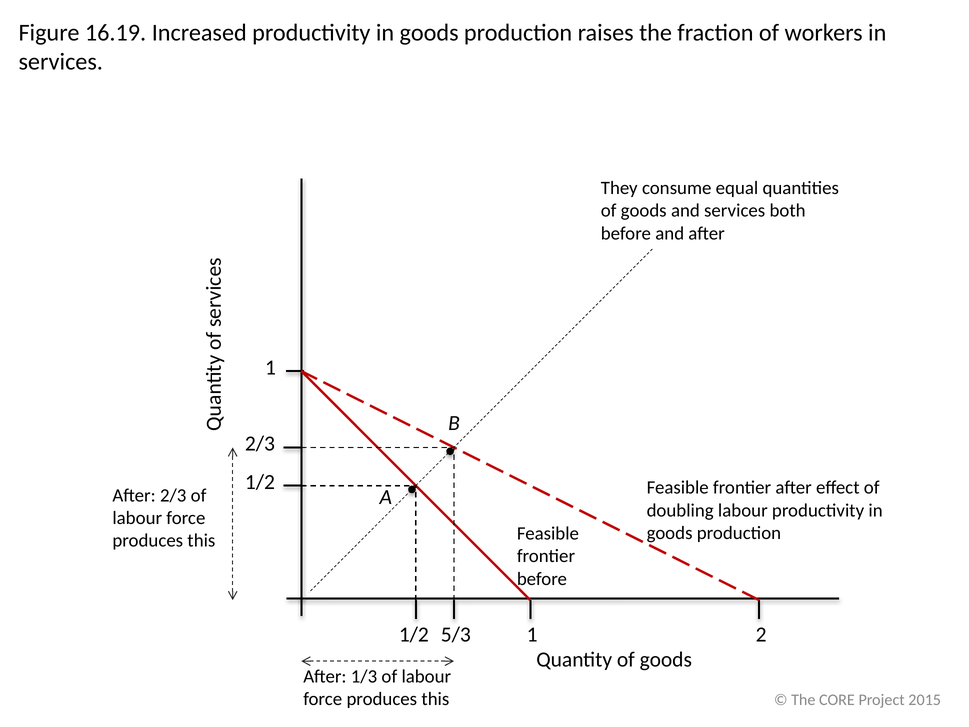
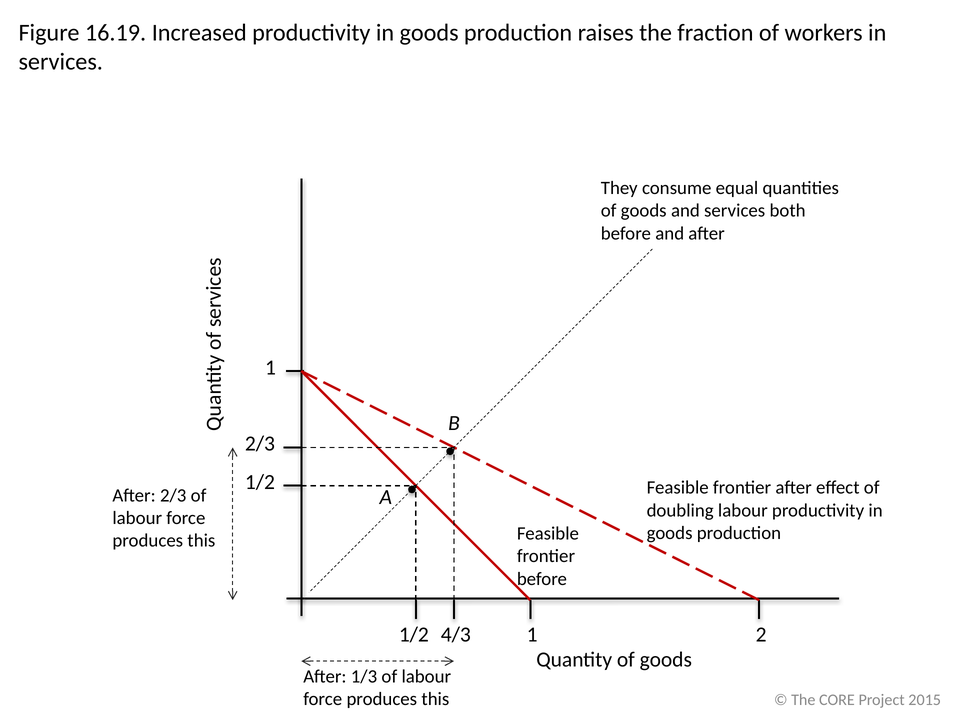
5/3: 5/3 -> 4/3
